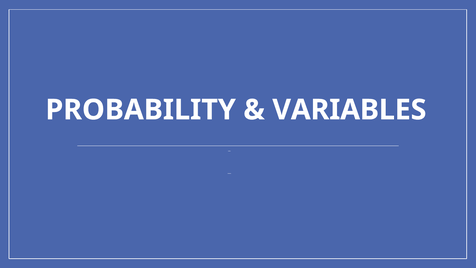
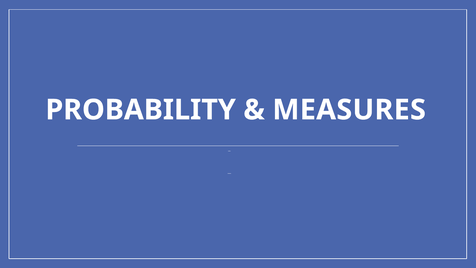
VARIABLES: VARIABLES -> MEASURES
